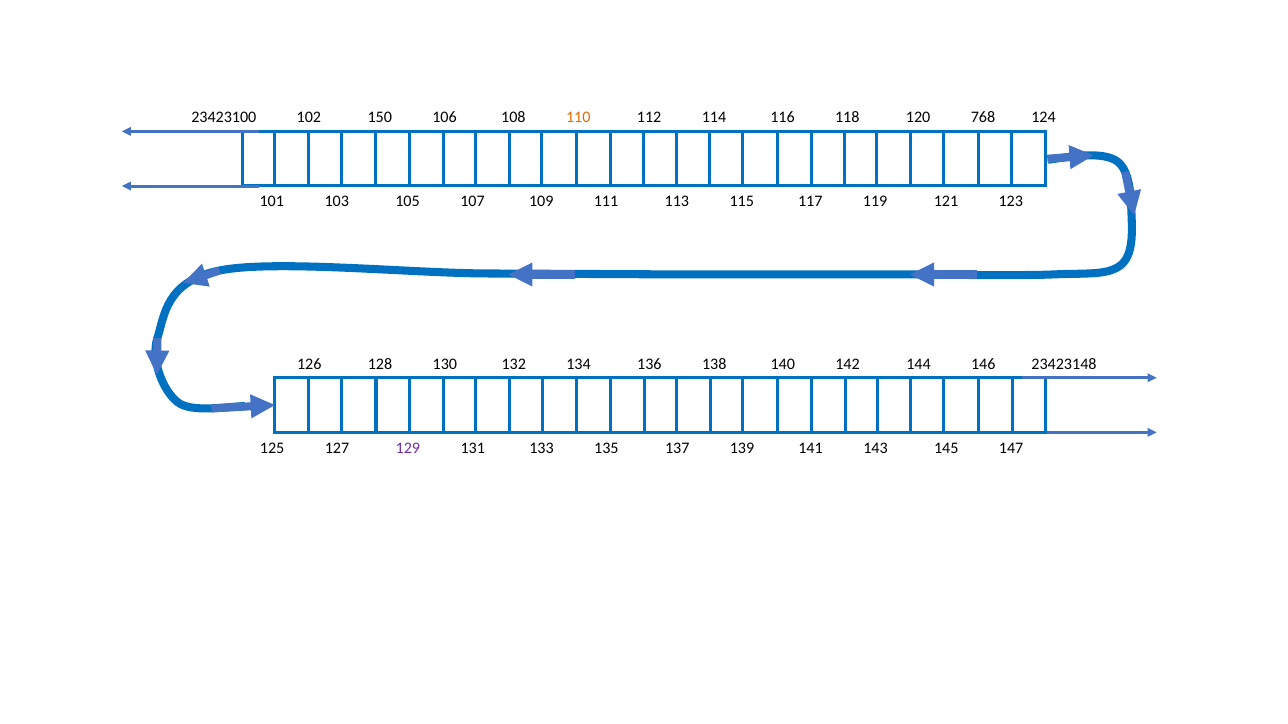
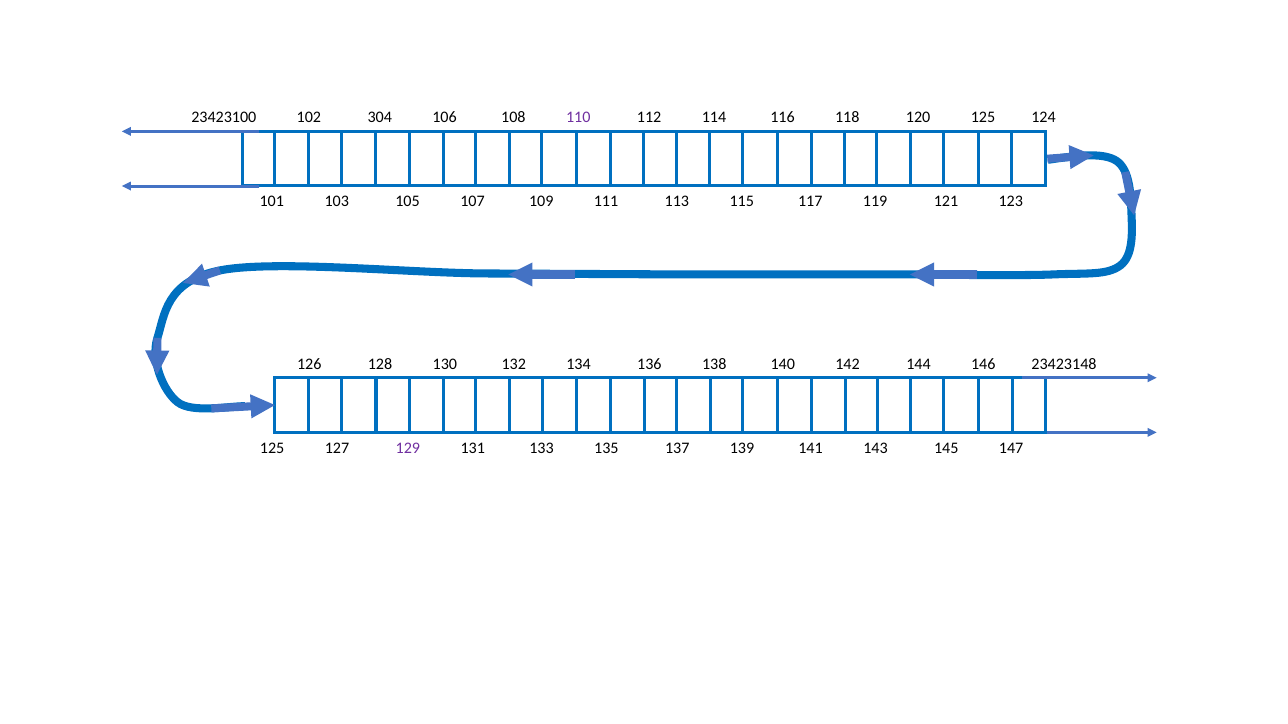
150: 150 -> 304
110 colour: orange -> purple
120 768: 768 -> 125
